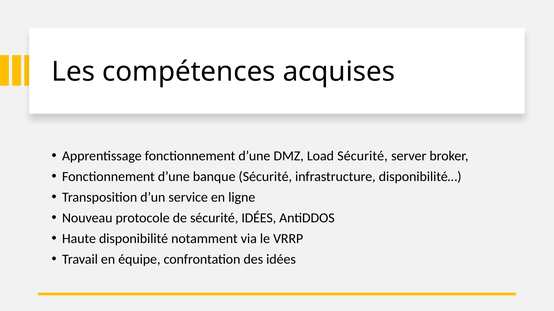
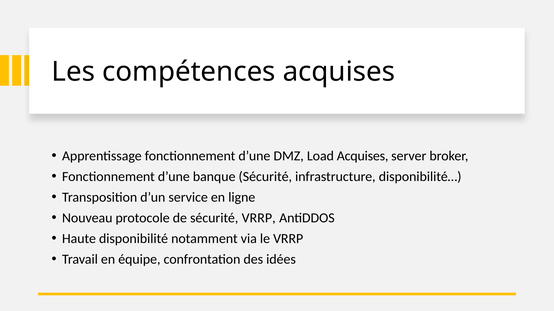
Load Sécurité: Sécurité -> Acquises
sécurité IDÉES: IDÉES -> VRRP
